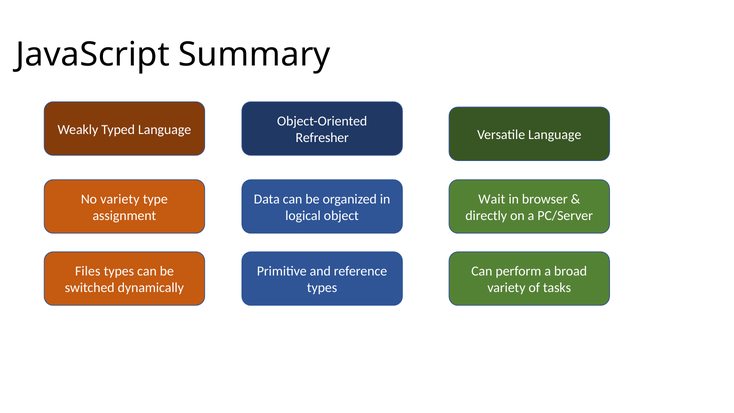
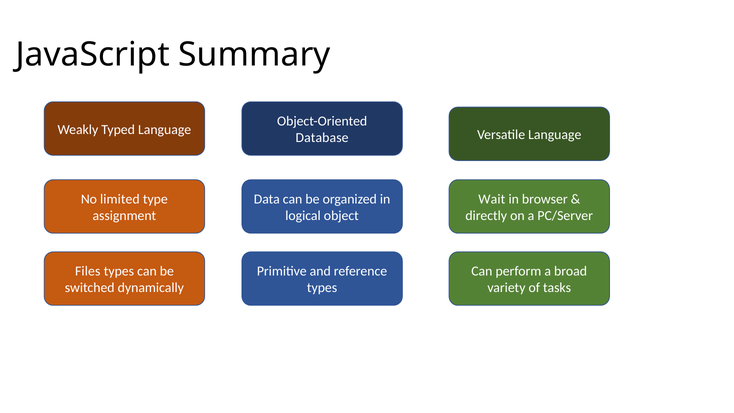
Refresher: Refresher -> Database
No variety: variety -> limited
